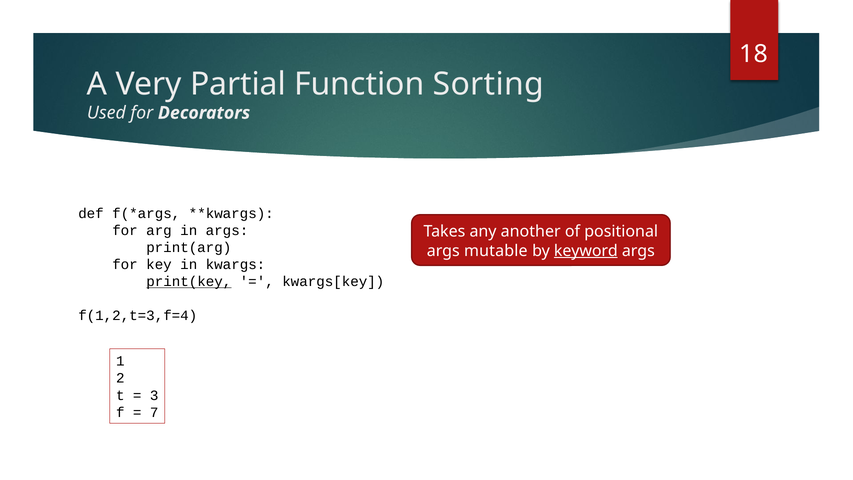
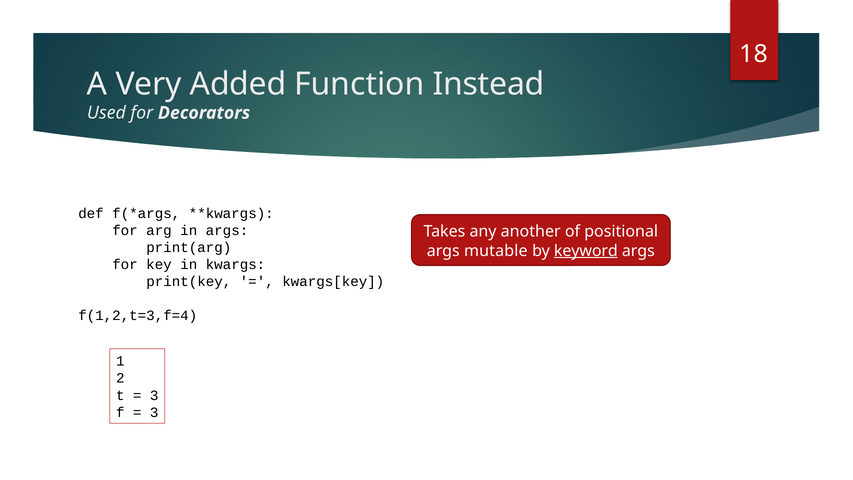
Partial: Partial -> Added
Sorting: Sorting -> Instead
print(key underline: present -> none
7 at (154, 412): 7 -> 3
